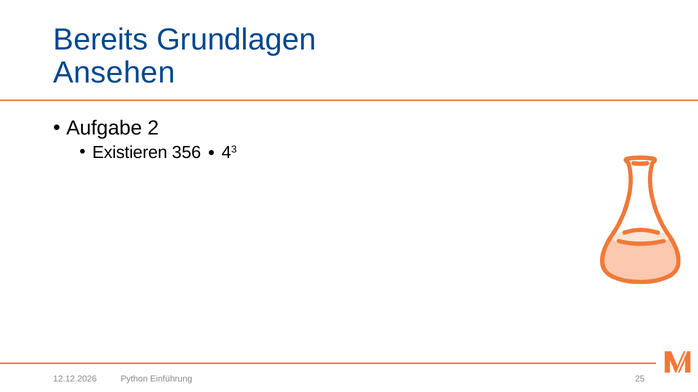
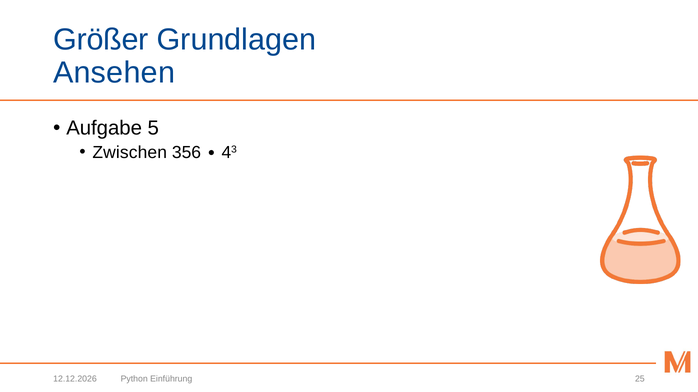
Bereits: Bereits -> Größer
2: 2 -> 5
Existieren: Existieren -> Zwischen
